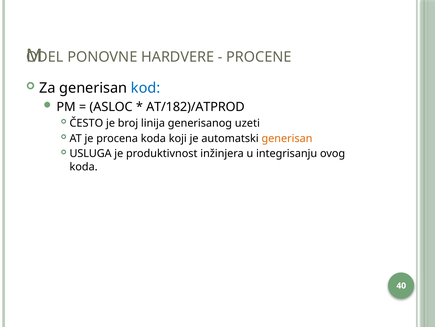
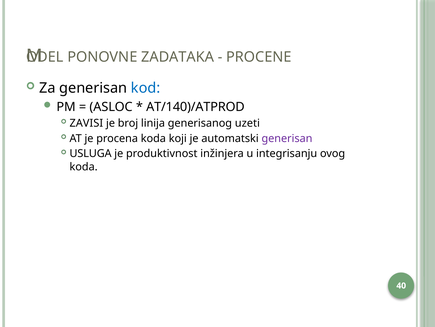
HARDVERE: HARDVERE -> ZADATAKA
AT/182)/ATPROD: AT/182)/ATPROD -> AT/140)/ATPROD
ČESTO: ČESTO -> ZAVISI
generisan at (287, 138) colour: orange -> purple
